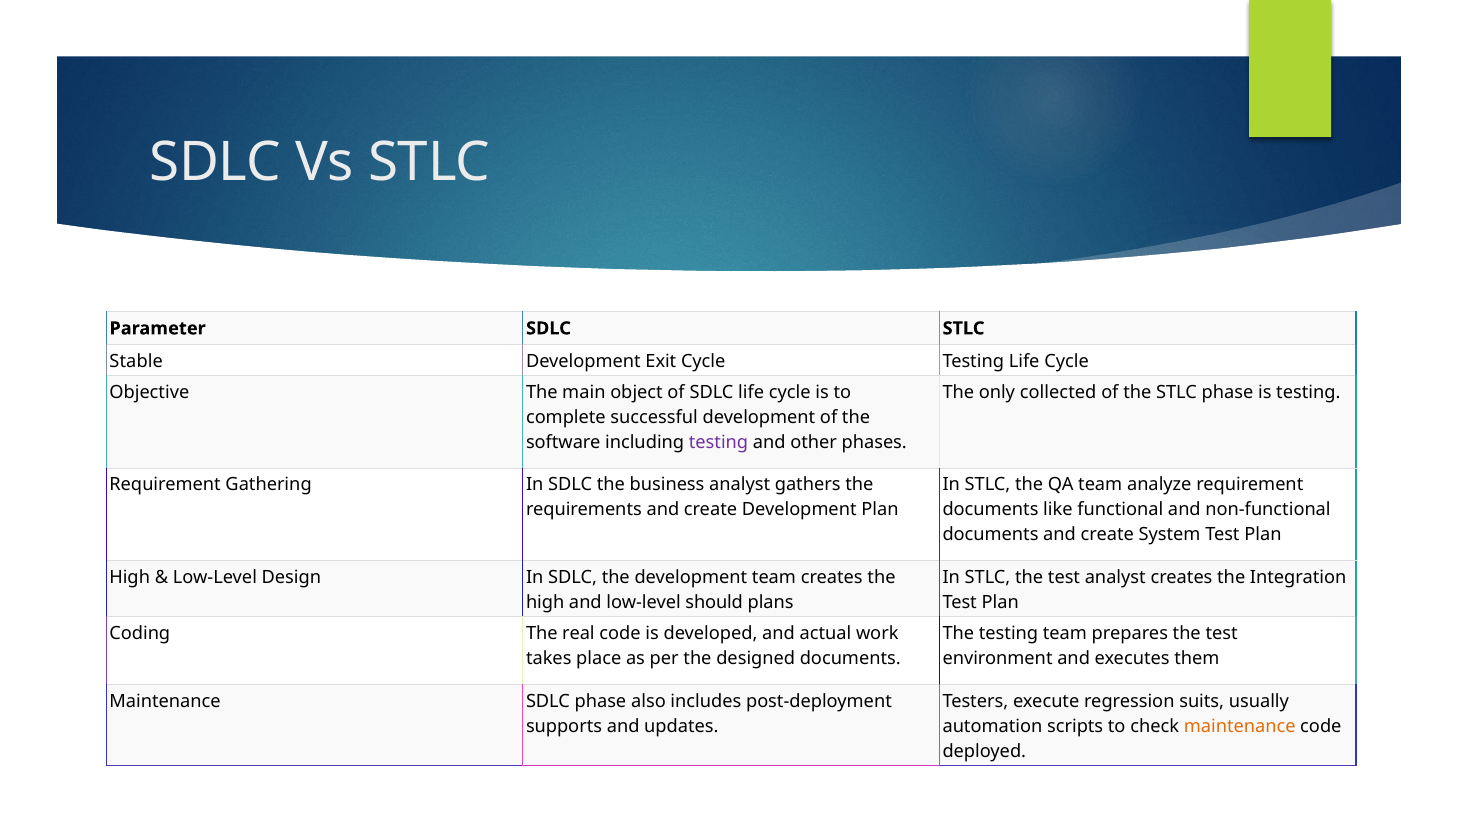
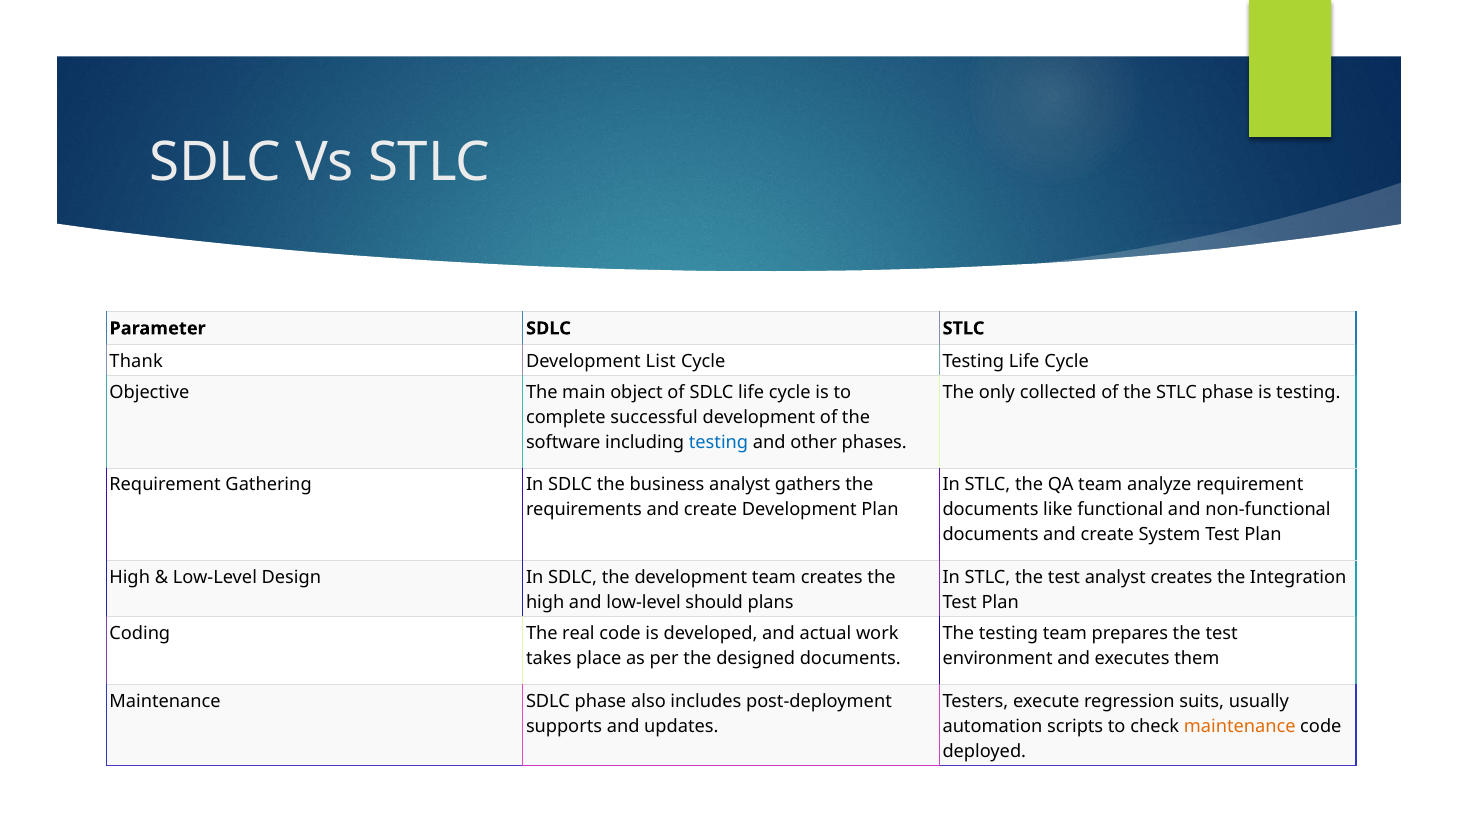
Stable: Stable -> Thank
Exit: Exit -> List
testing at (719, 442) colour: purple -> blue
